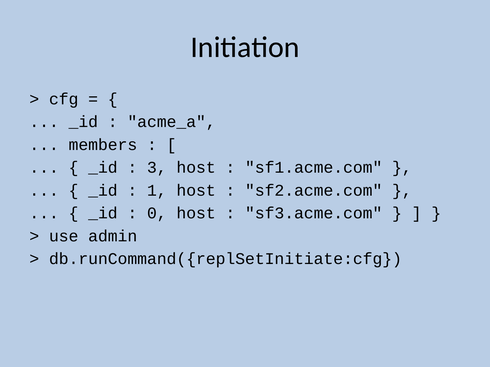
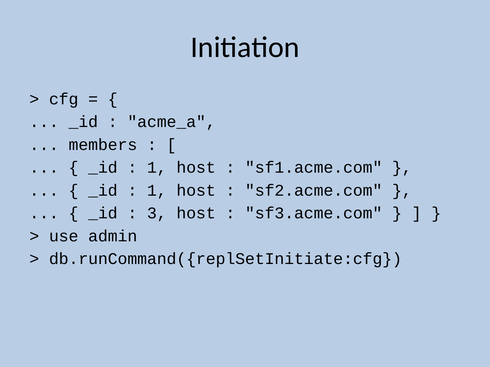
3 at (157, 168): 3 -> 1
0: 0 -> 3
